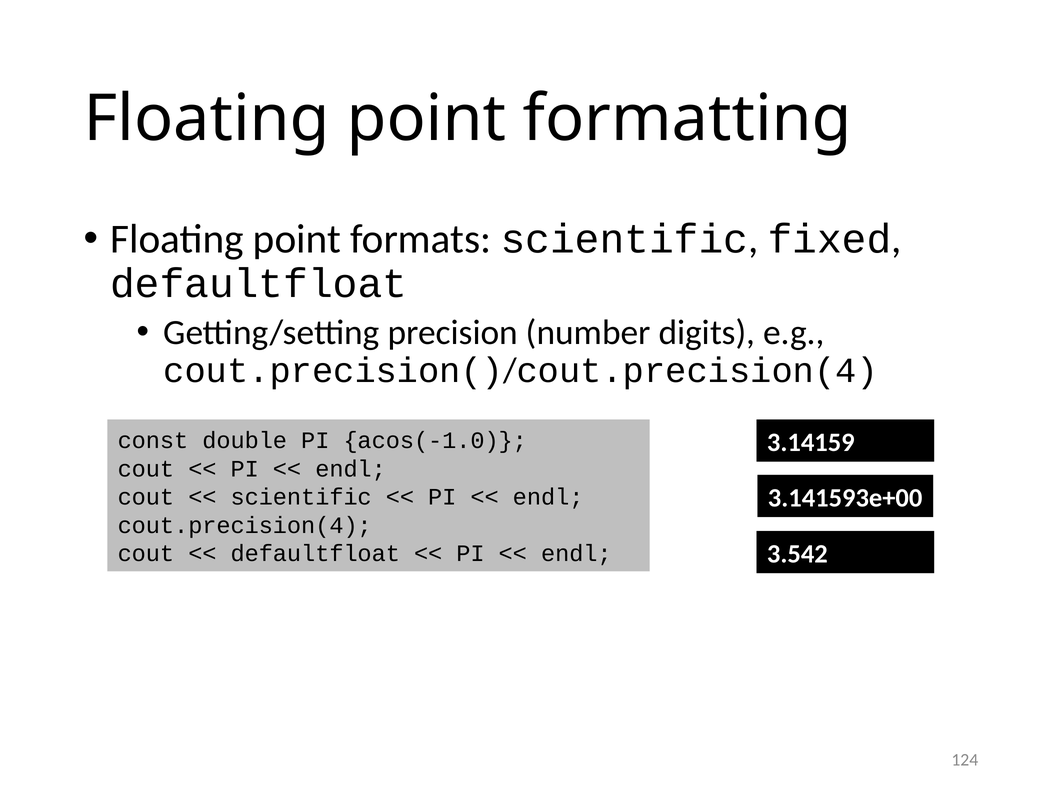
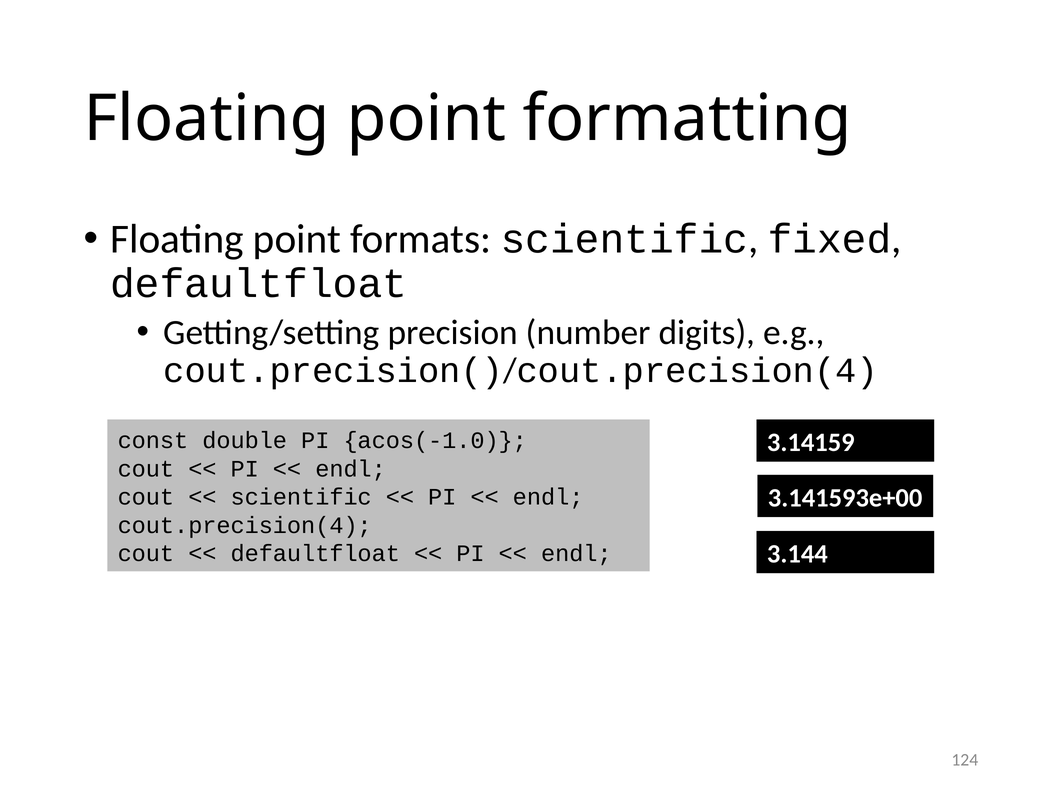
3.542: 3.542 -> 3.144
